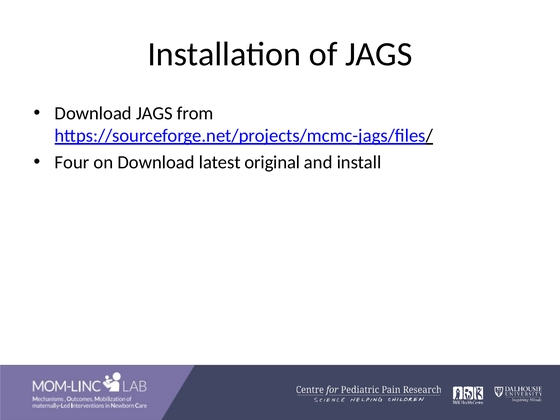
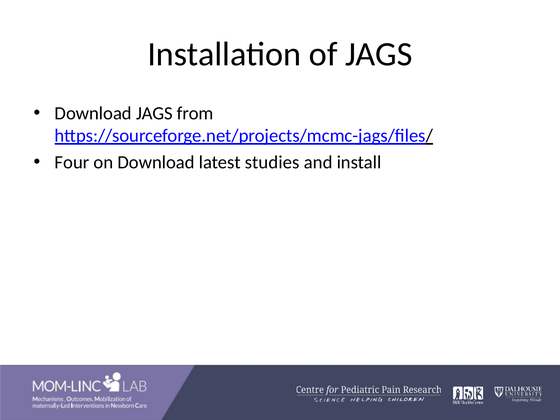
original: original -> studies
